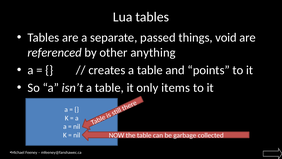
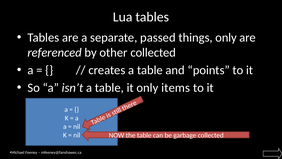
things void: void -> only
other anything: anything -> collected
